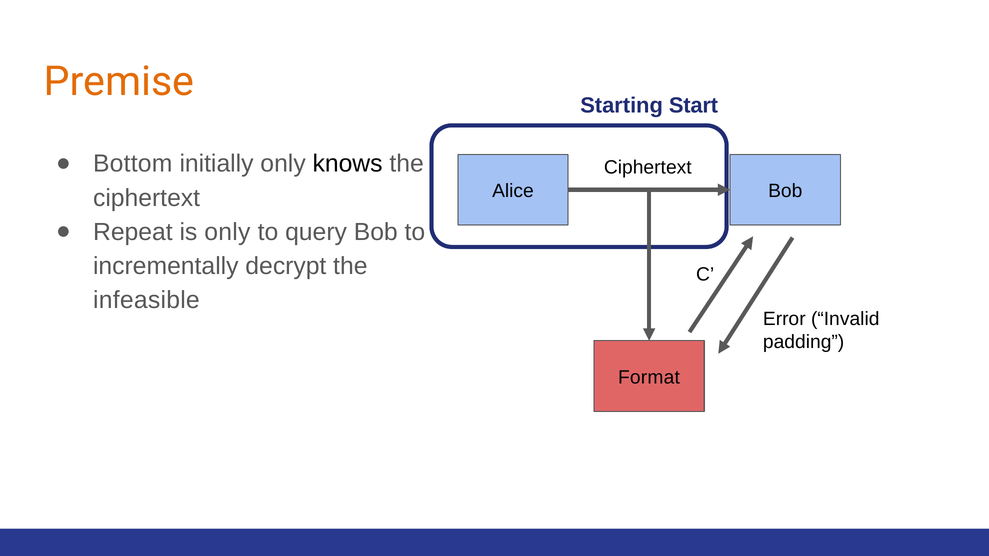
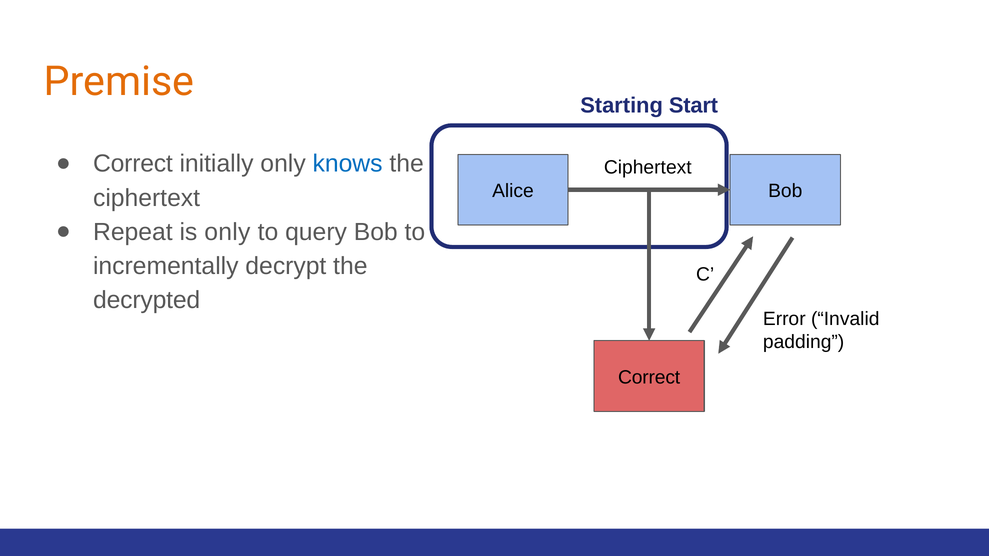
Bottom at (133, 164): Bottom -> Correct
knows colour: black -> blue
infeasible: infeasible -> decrypted
Format at (649, 378): Format -> Correct
